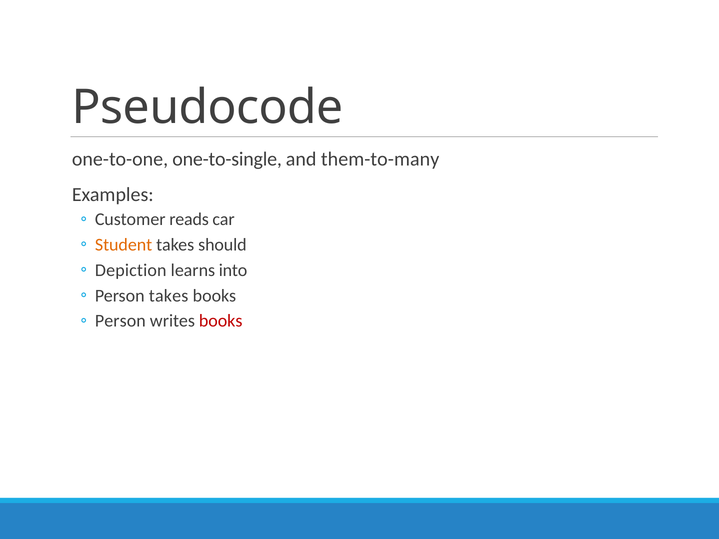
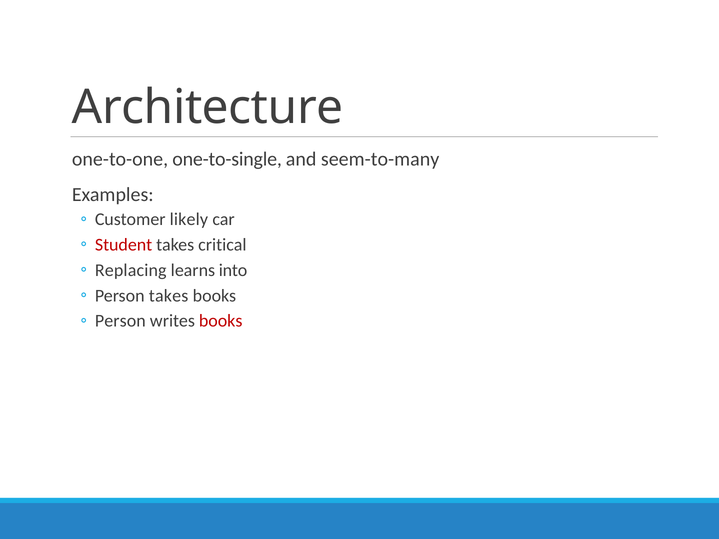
Pseudocode: Pseudocode -> Architecture
them-to-many: them-to-many -> seem-to-many
reads: reads -> likely
Student colour: orange -> red
should: should -> critical
Depiction: Depiction -> Replacing
